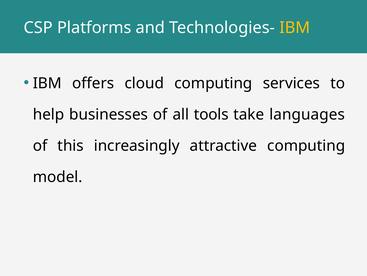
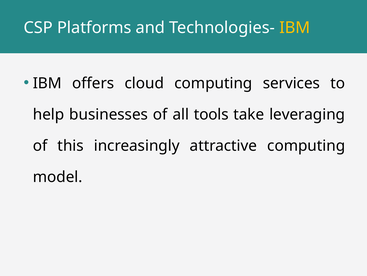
languages: languages -> leveraging
